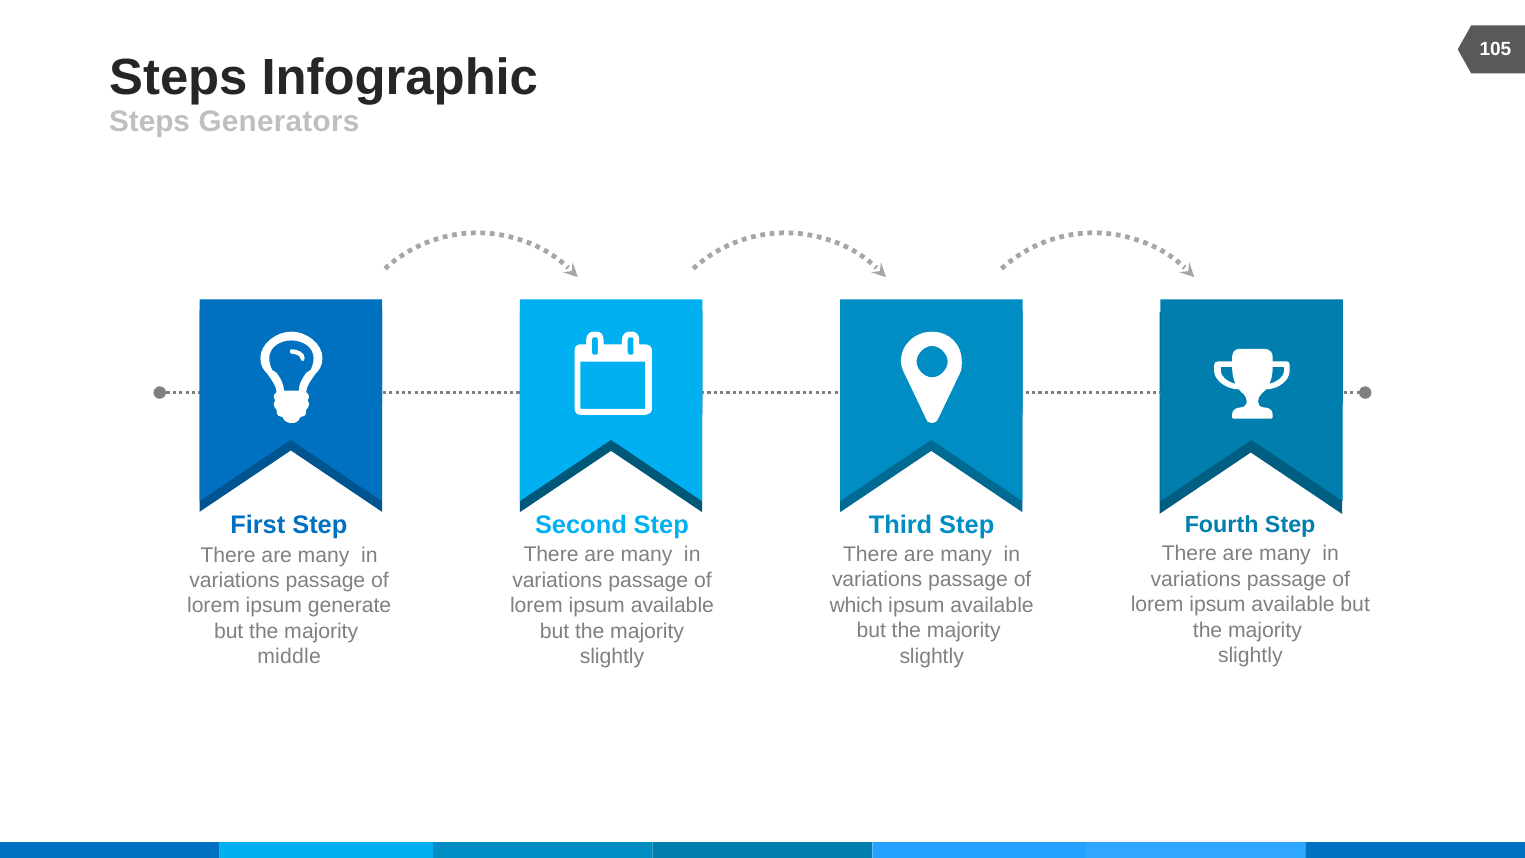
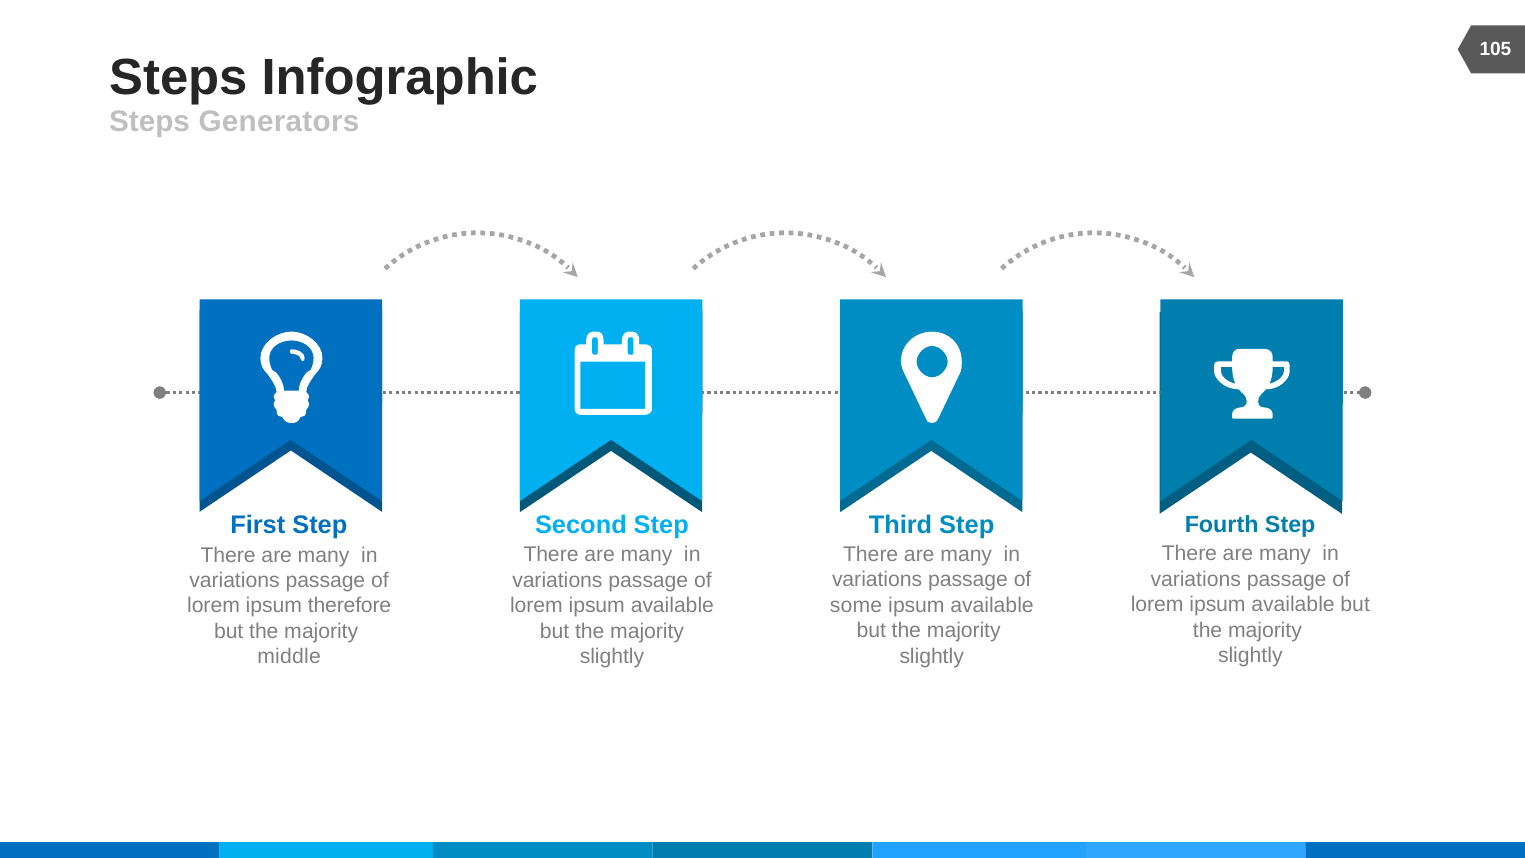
which: which -> some
generate: generate -> therefore
